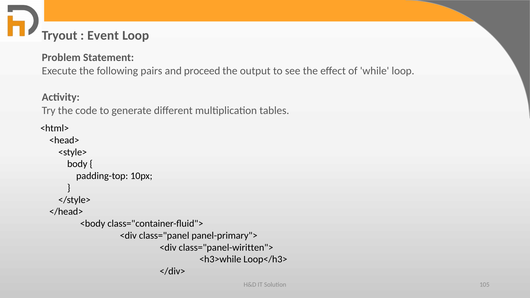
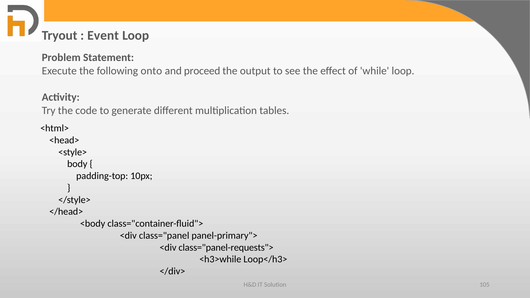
pairs: pairs -> onto
class="panel-wiritten">: class="panel-wiritten"> -> class="panel-requests">
